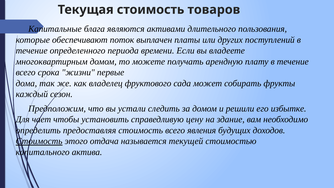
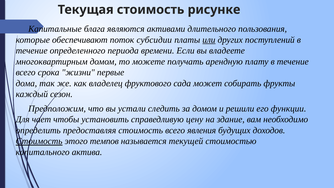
товаров: товаров -> рисунке
выплачен: выплачен -> субсидии
или underline: none -> present
избытке: избытке -> функции
отдача: отдача -> темпов
